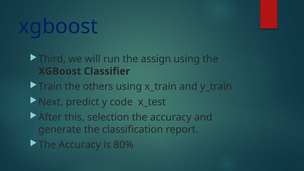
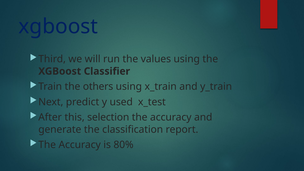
assign: assign -> values
code: code -> used
